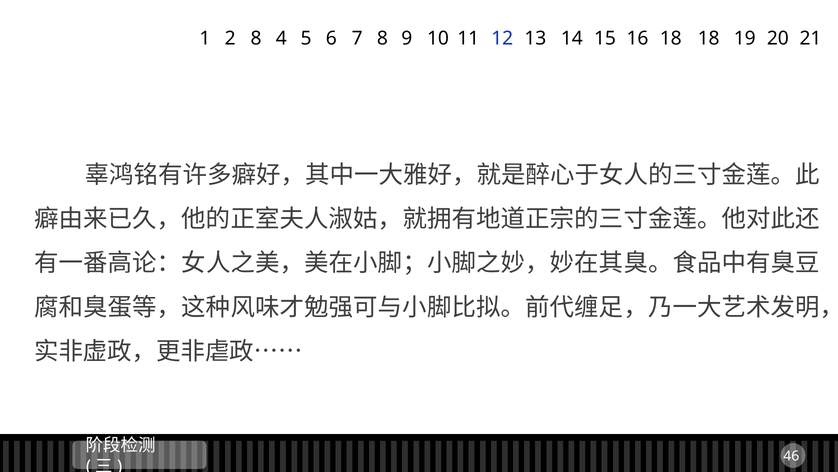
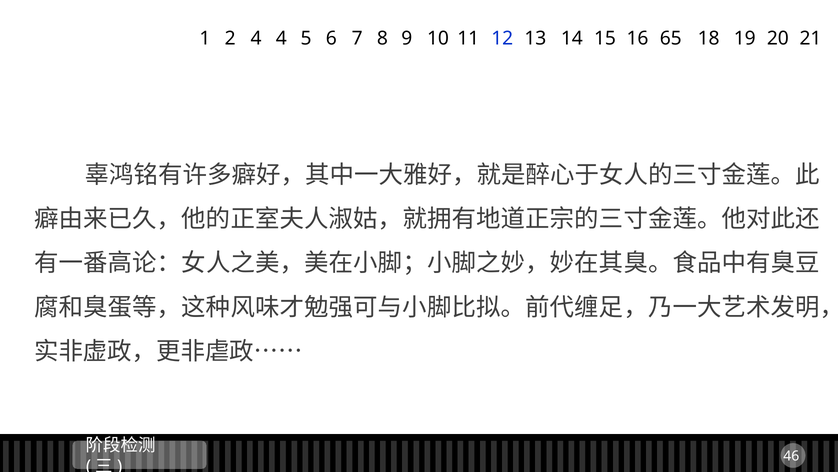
2 8: 8 -> 4
16 18: 18 -> 65
